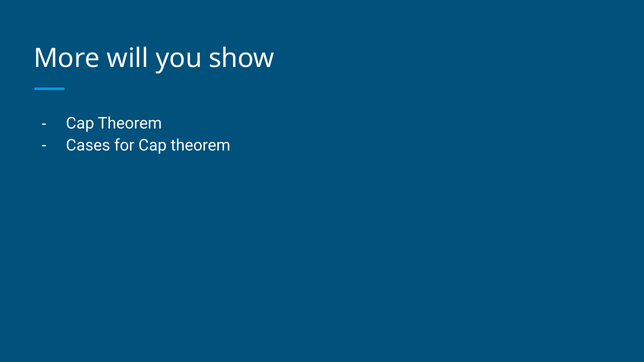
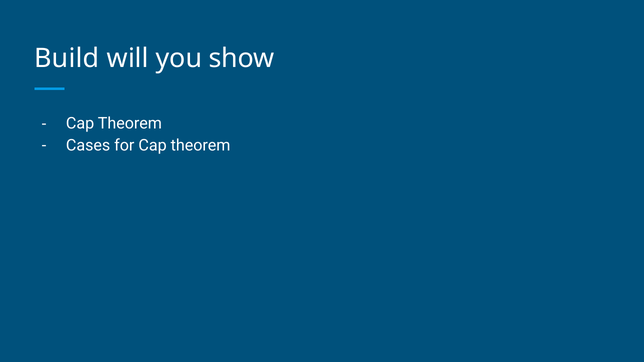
More: More -> Build
